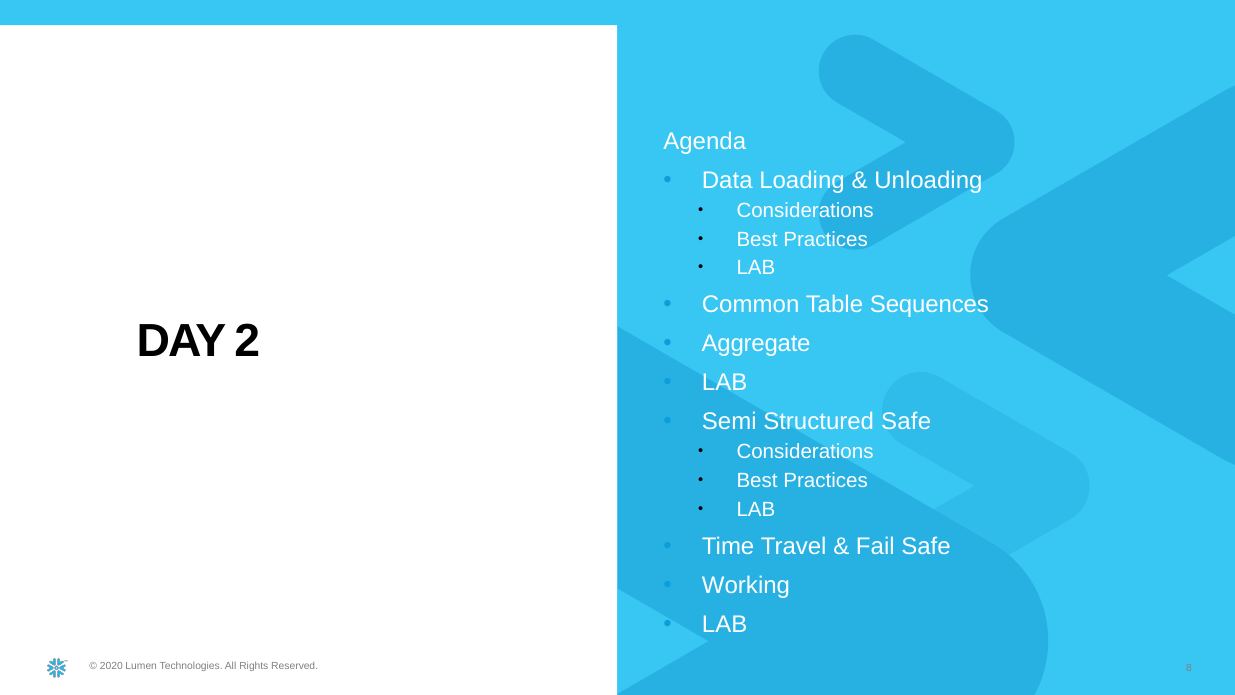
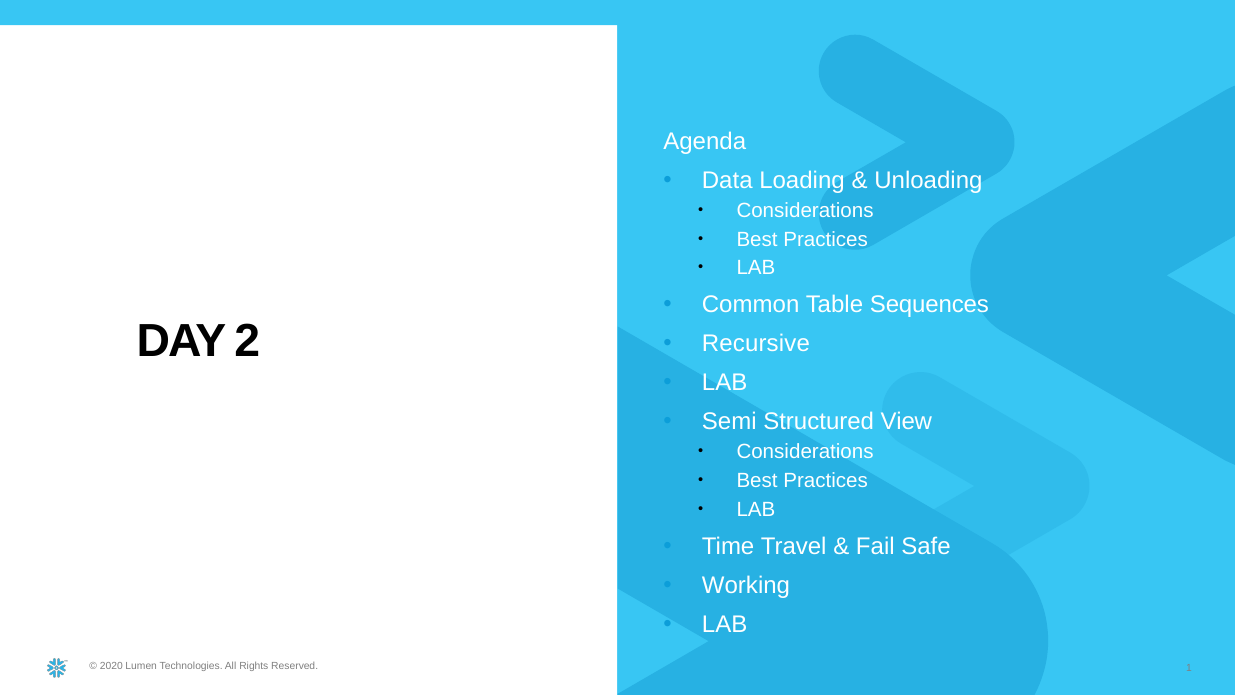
Aggregate: Aggregate -> Recursive
Structured Safe: Safe -> View
8: 8 -> 1
